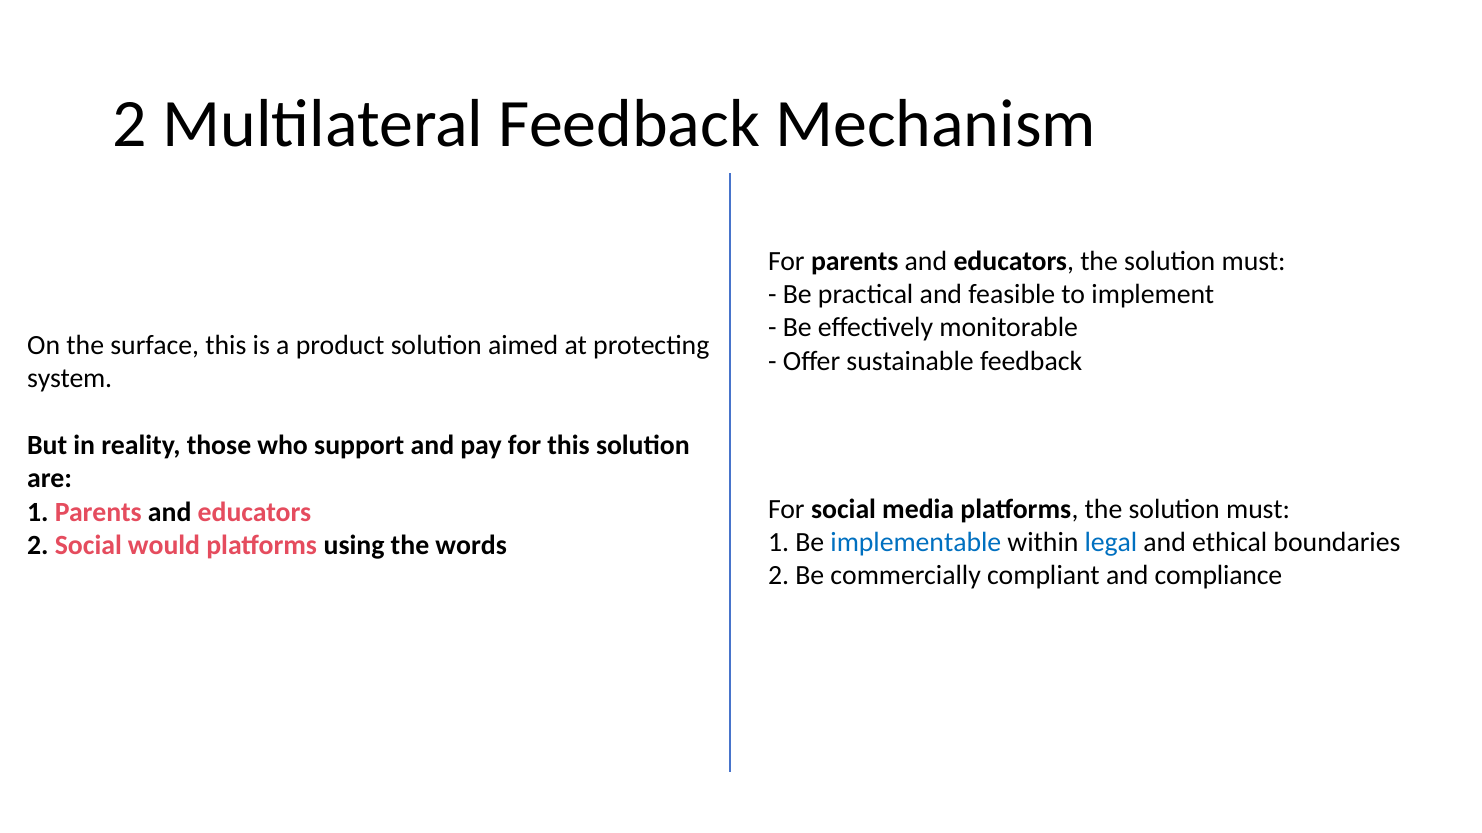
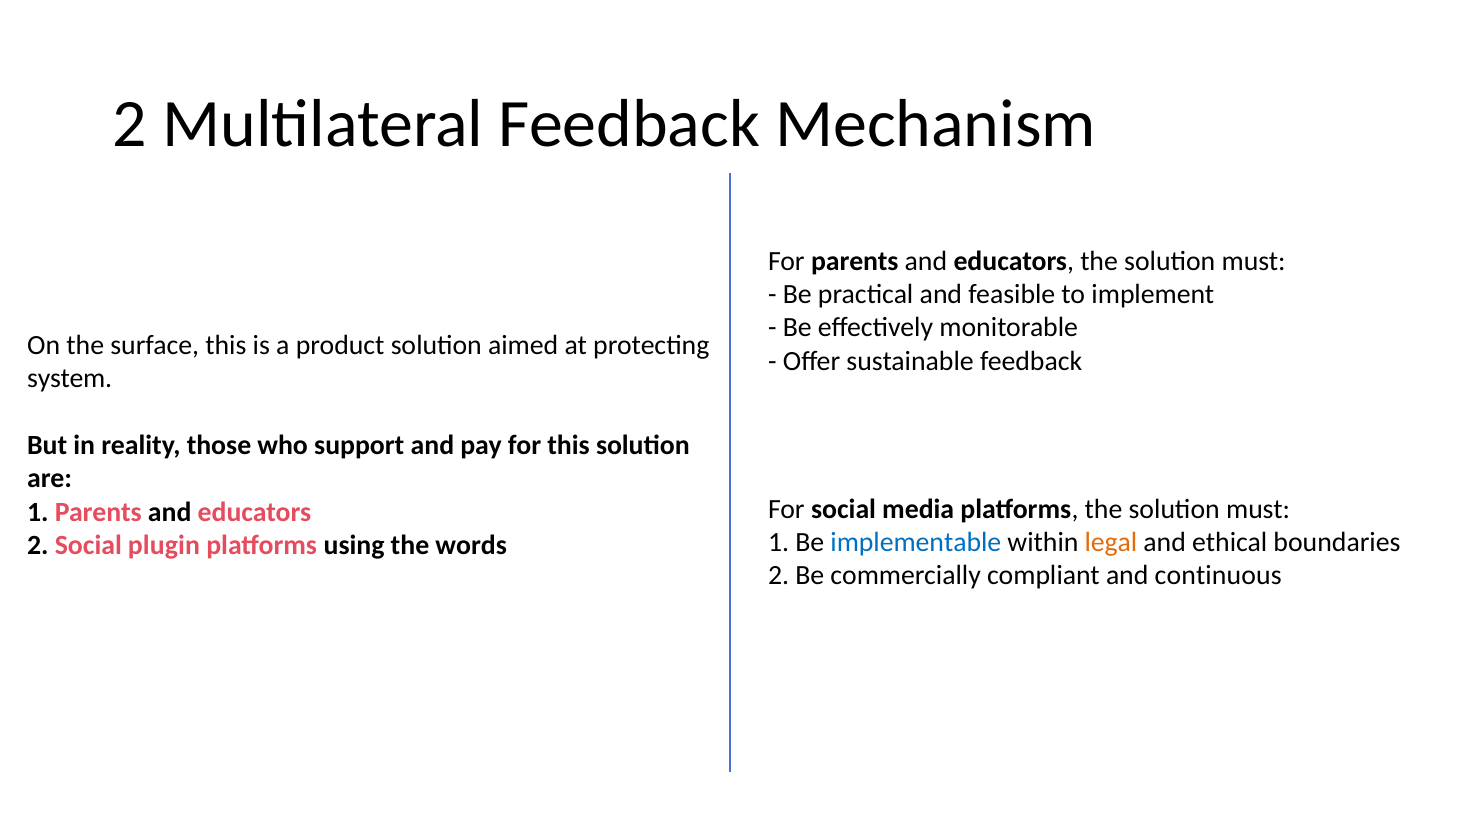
legal colour: blue -> orange
would: would -> plugin
compliance: compliance -> continuous
